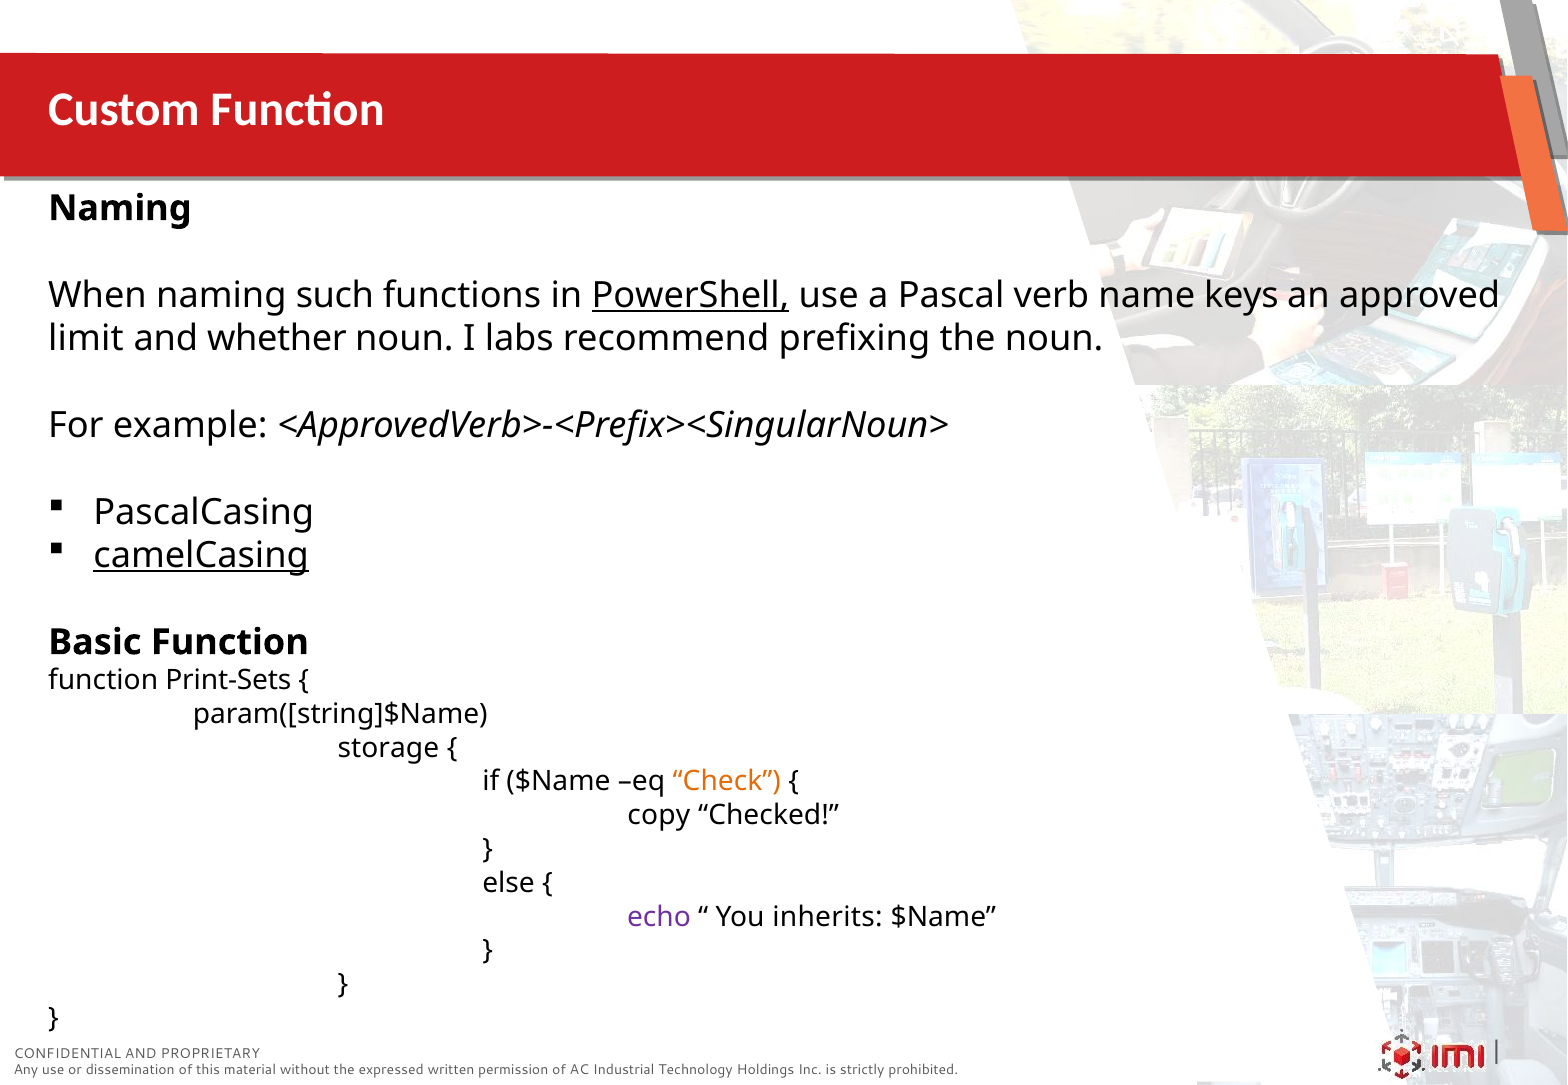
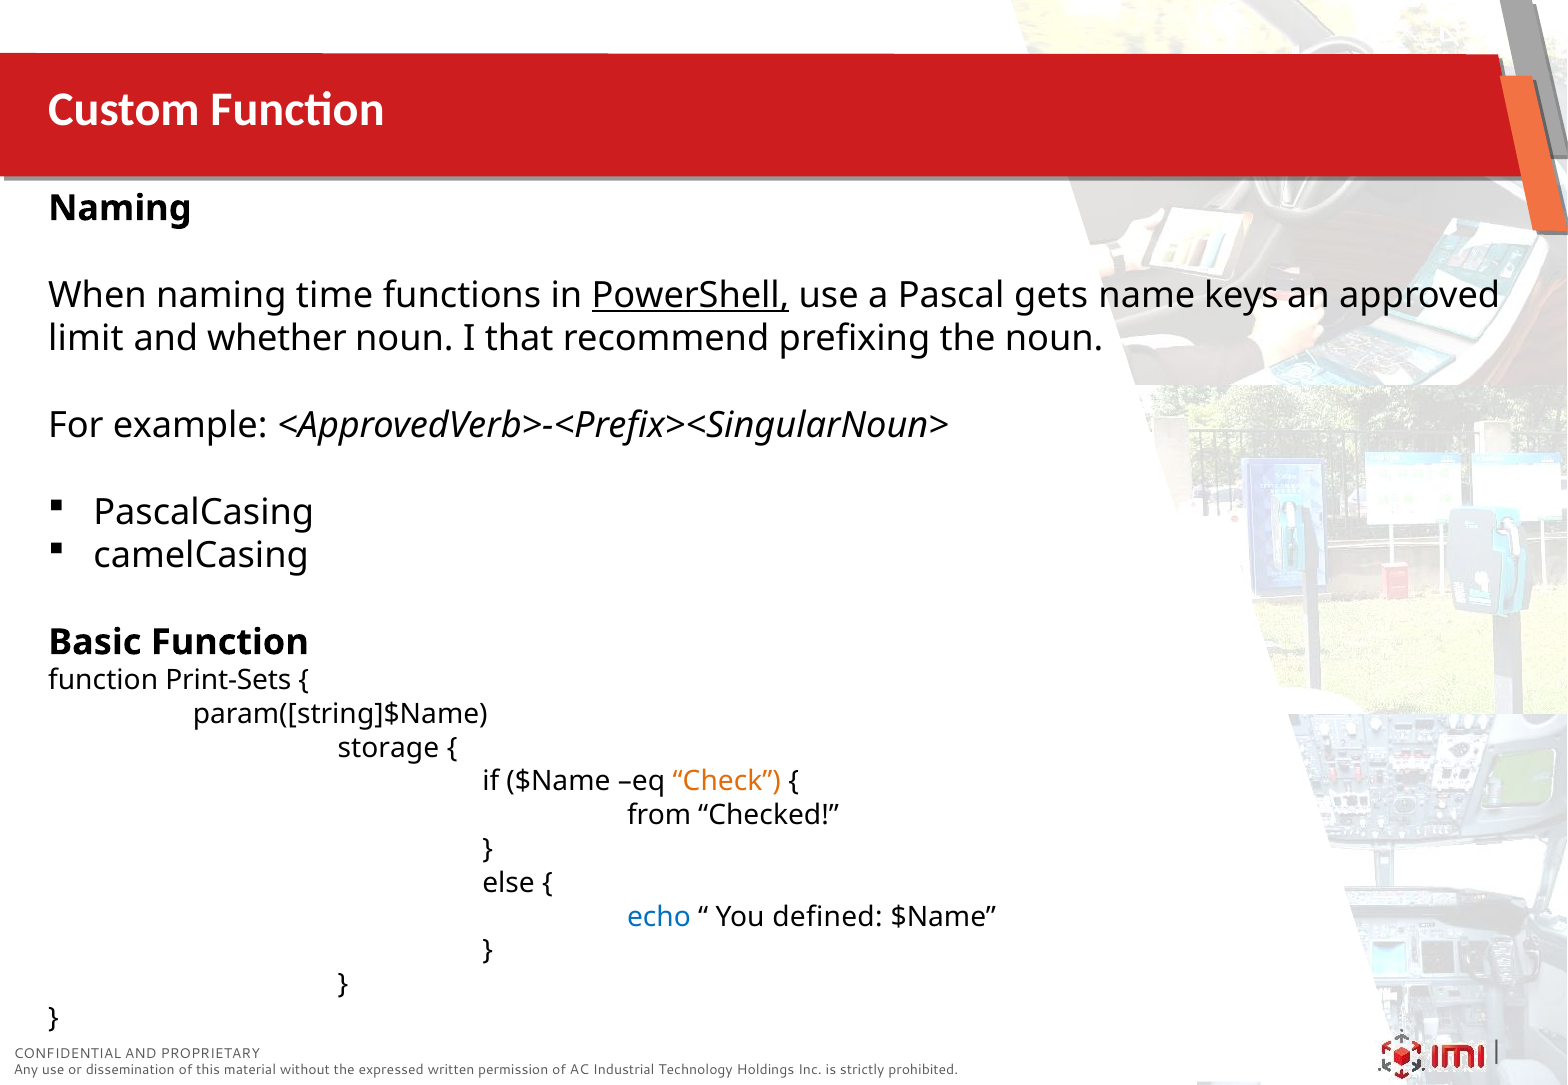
such: such -> time
verb: verb -> gets
labs: labs -> that
camelCasing underline: present -> none
copy: copy -> from
echo colour: purple -> blue
inherits: inherits -> defined
